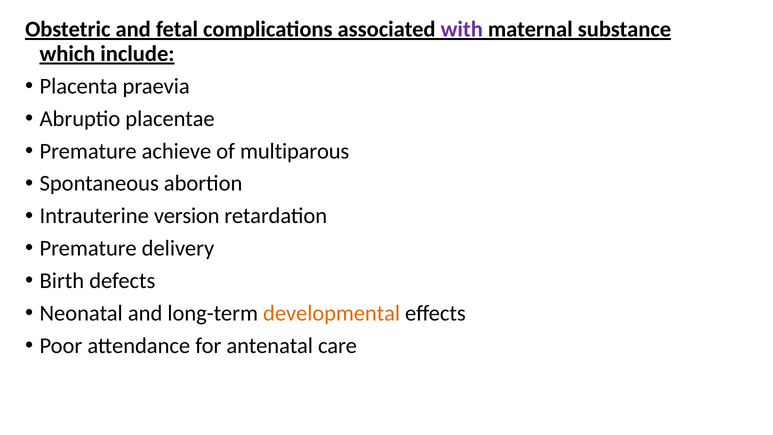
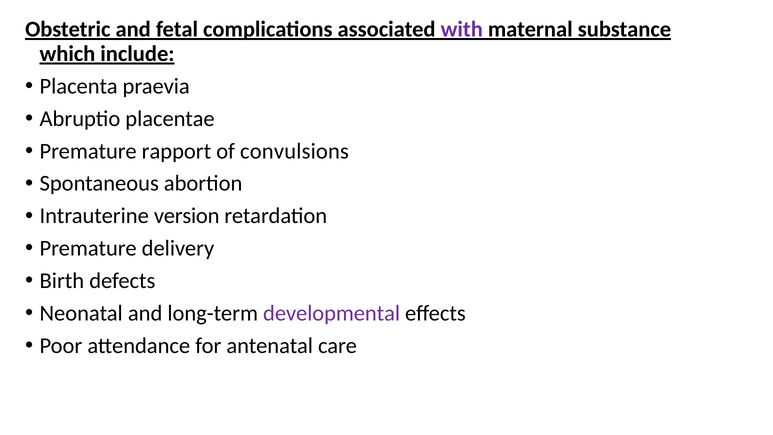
achieve: achieve -> rapport
multiparous: multiparous -> convulsions
developmental colour: orange -> purple
